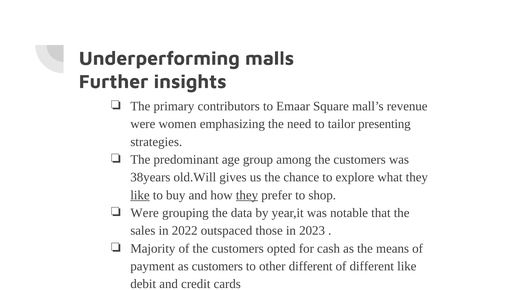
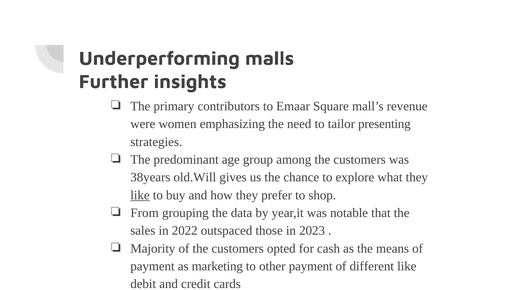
they at (247, 195) underline: present -> none
Were at (145, 213): Were -> From
as customers: customers -> marketing
other different: different -> payment
